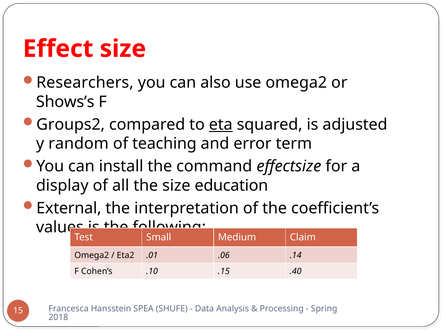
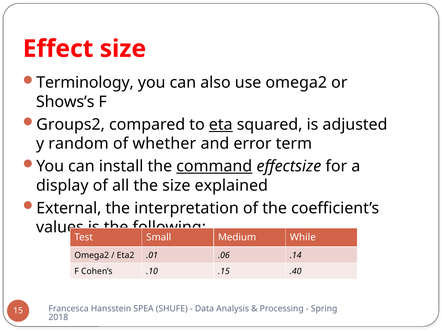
Researchers: Researchers -> Terminology
teaching: teaching -> whether
command underline: none -> present
education: education -> explained
Claim: Claim -> While
